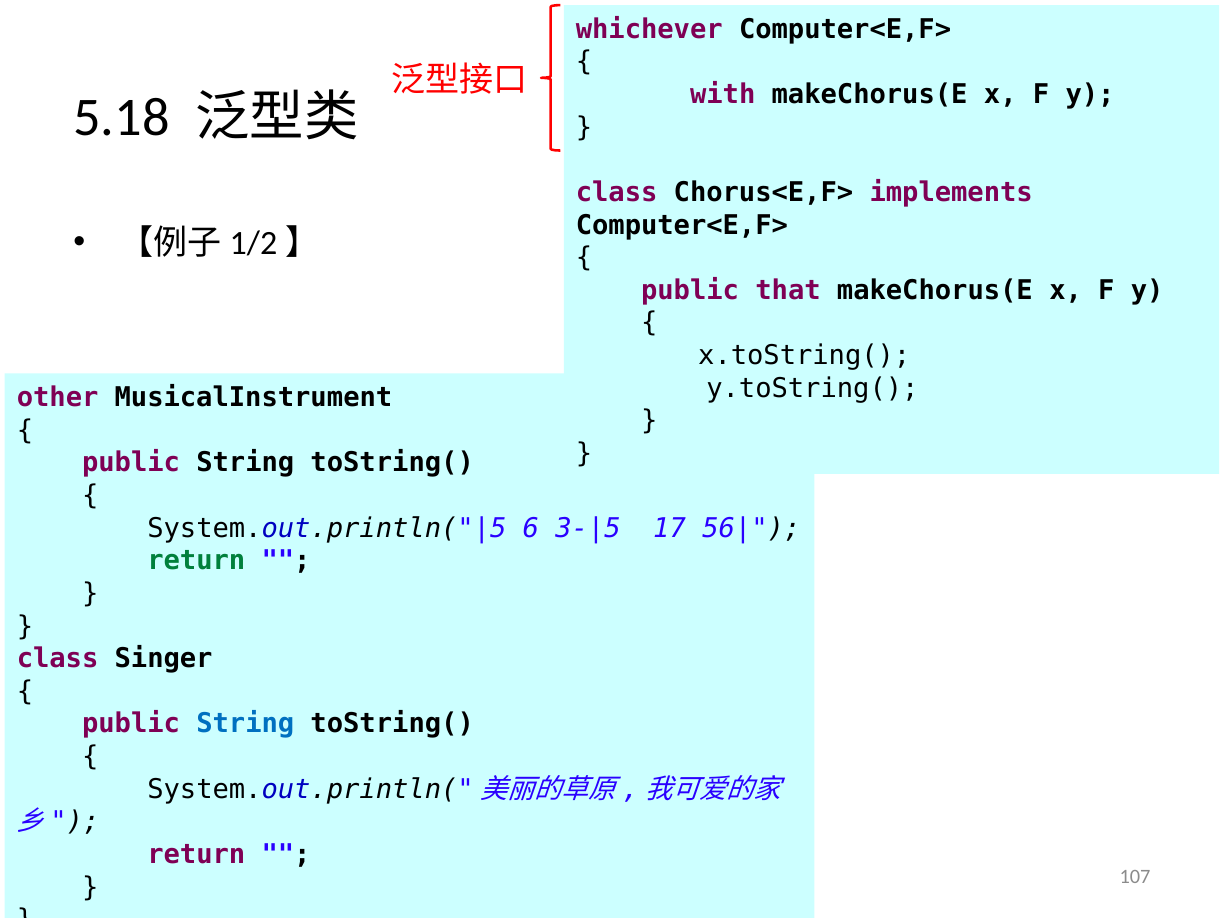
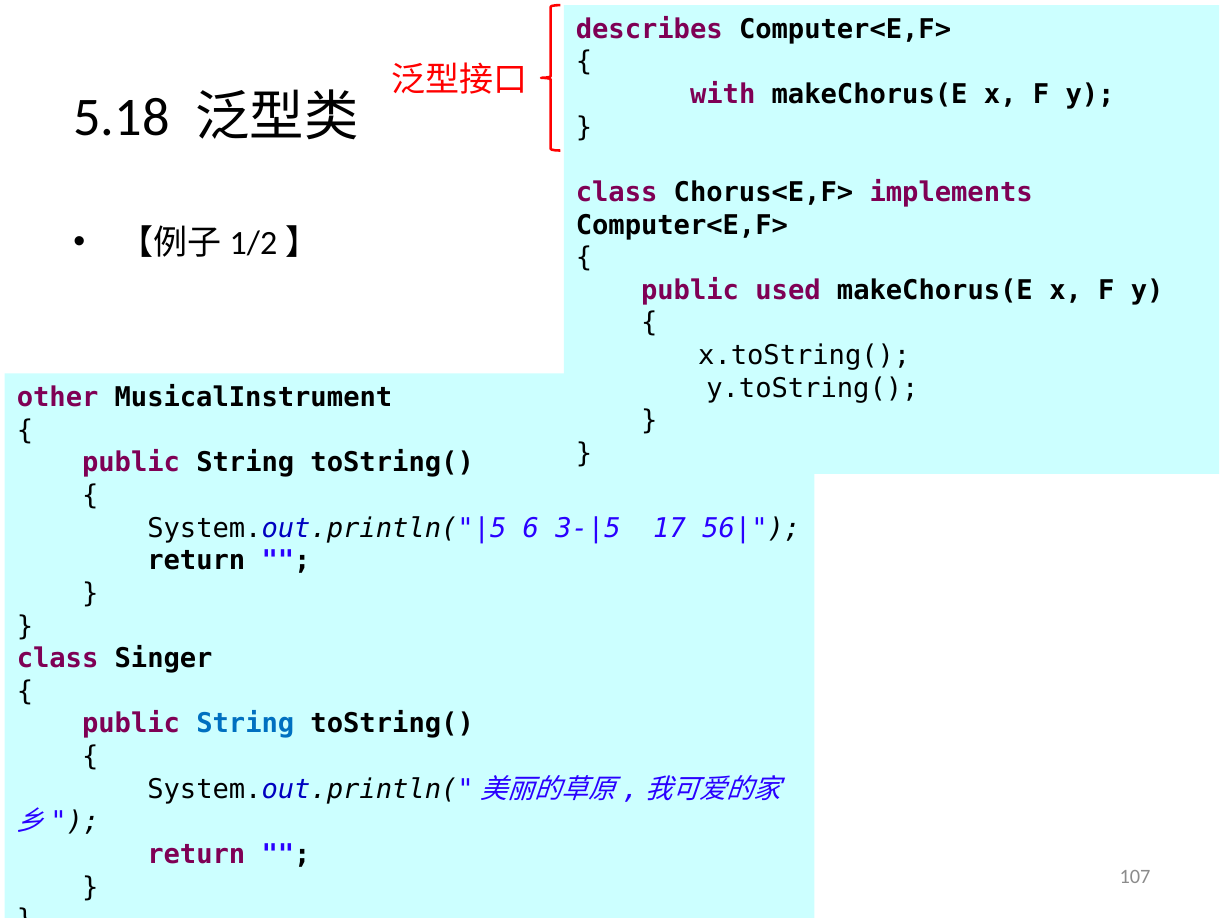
whichever: whichever -> describes
that: that -> used
return at (196, 561) colour: green -> black
